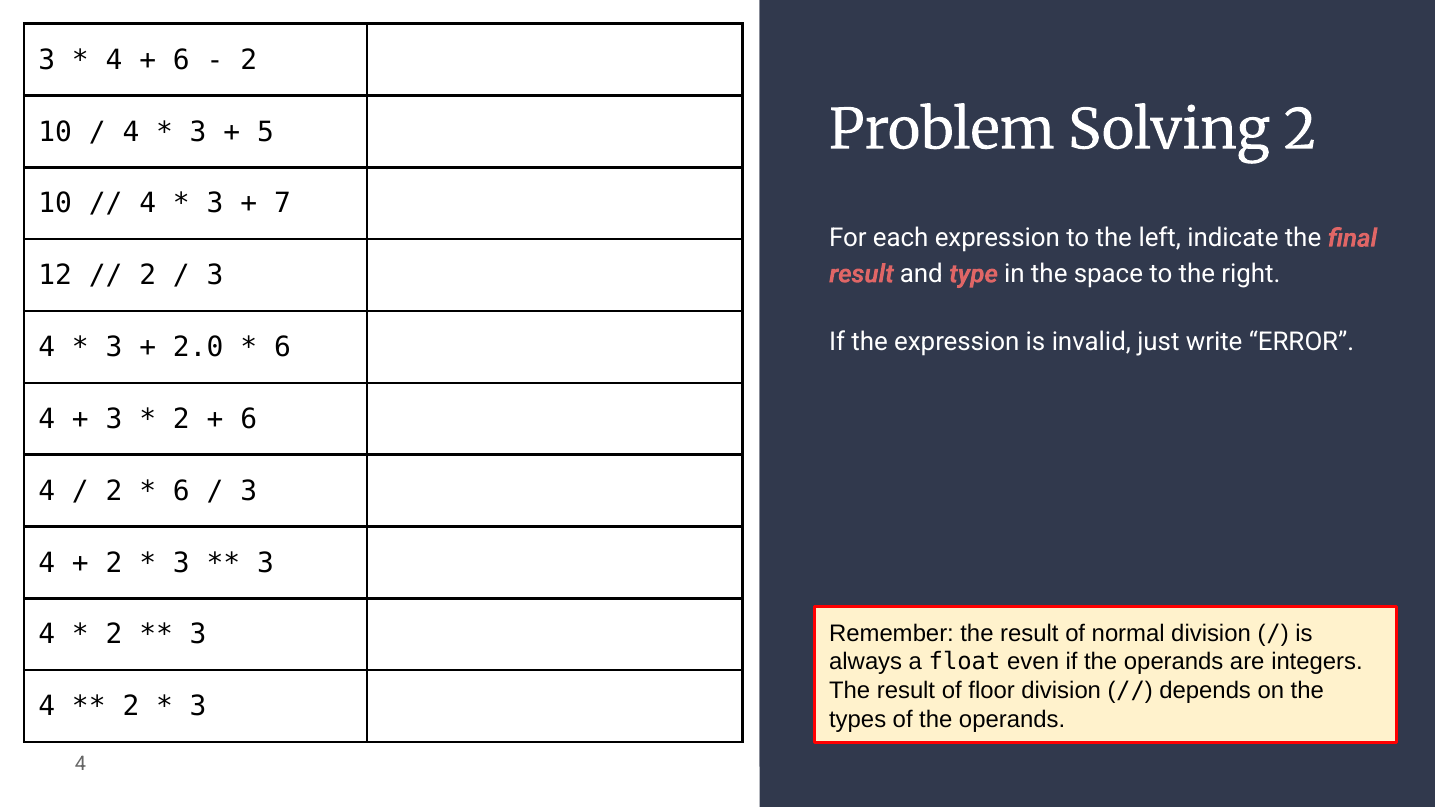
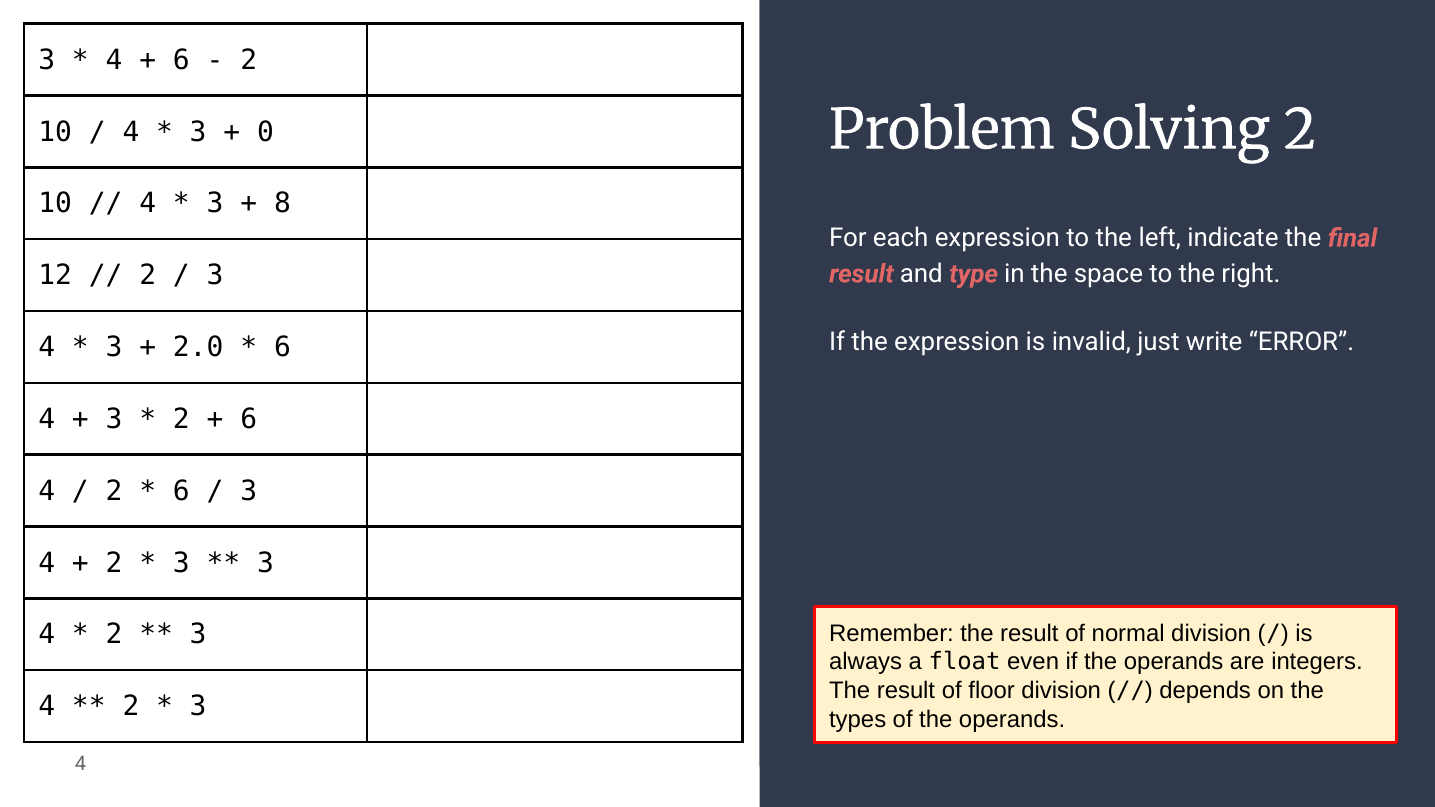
5: 5 -> 0
7: 7 -> 8
